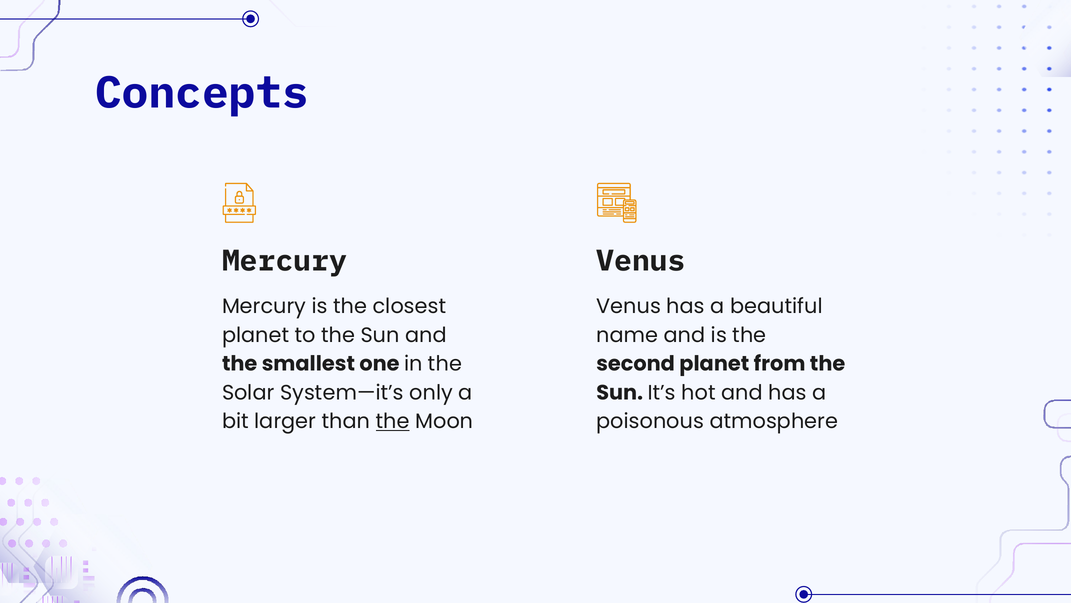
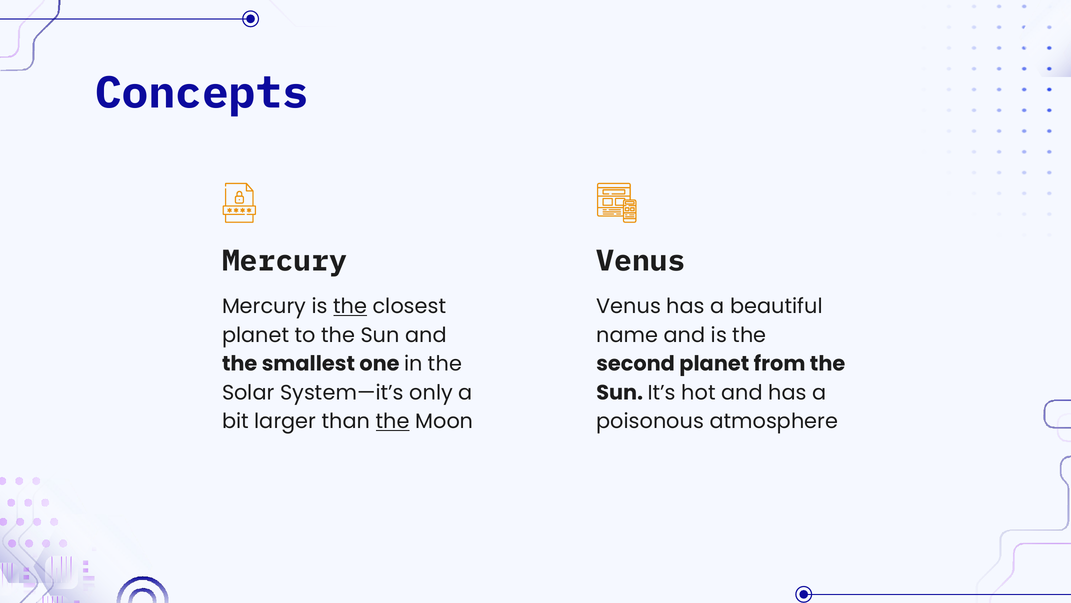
the at (350, 306) underline: none -> present
